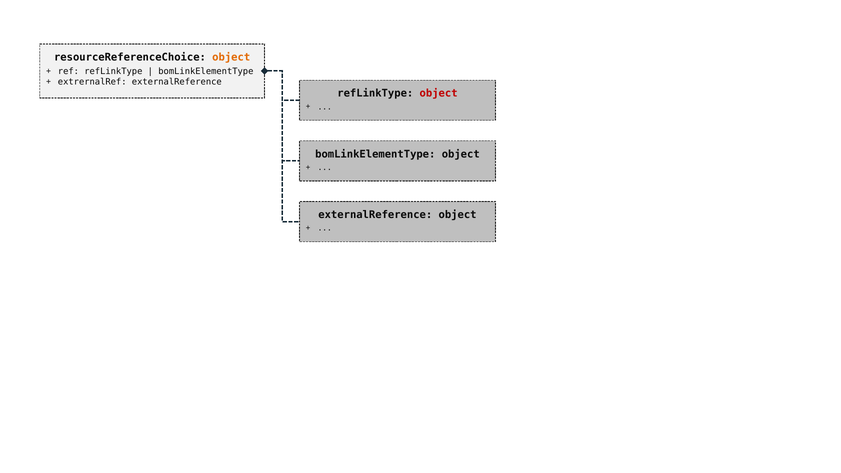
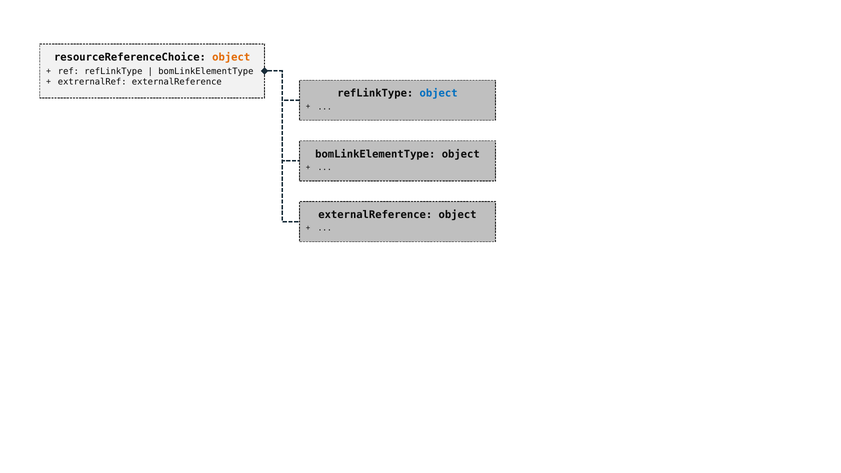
object at (439, 94) colour: red -> blue
